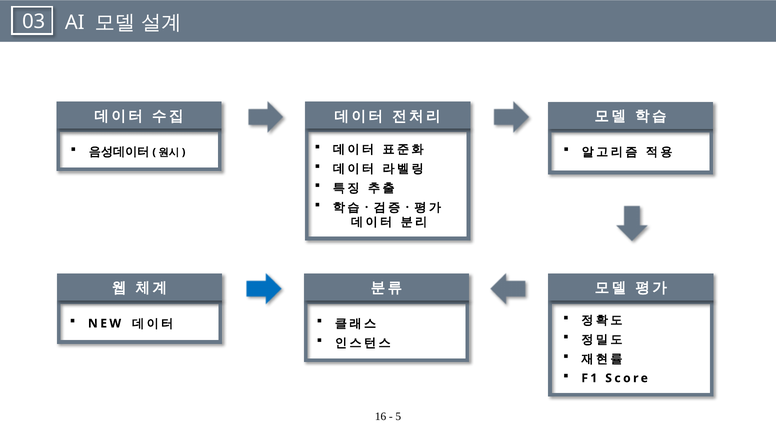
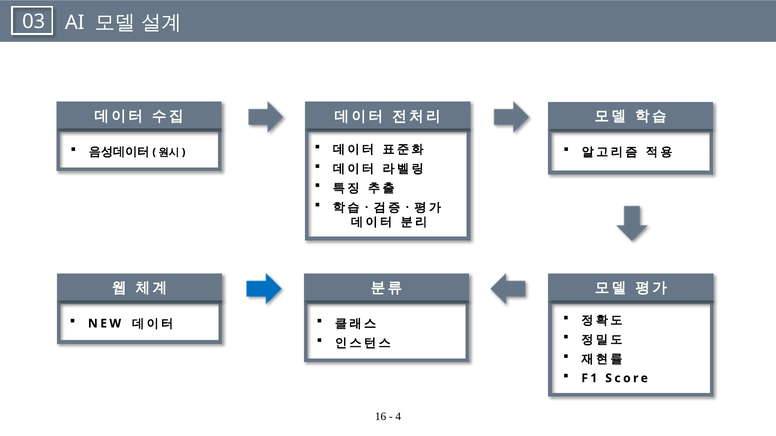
5: 5 -> 4
